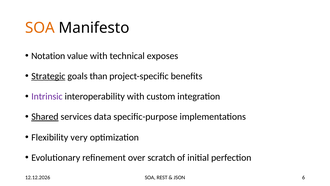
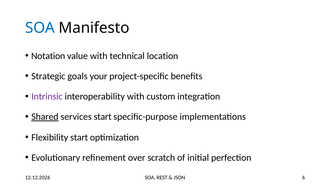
SOA at (40, 28) colour: orange -> blue
exposes: exposes -> location
Strategic underline: present -> none
than: than -> your
services data: data -> start
Flexibility very: very -> start
